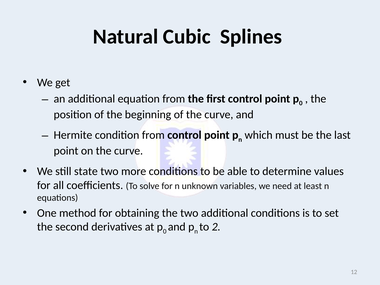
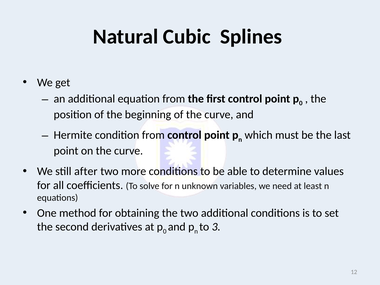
state: state -> after
2: 2 -> 3
